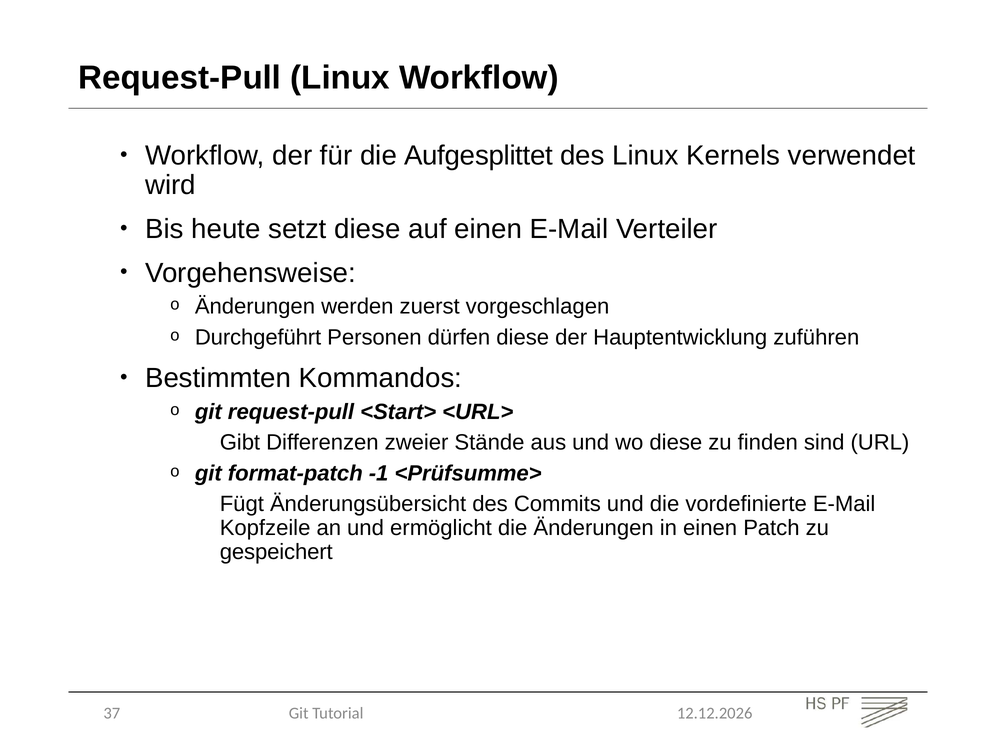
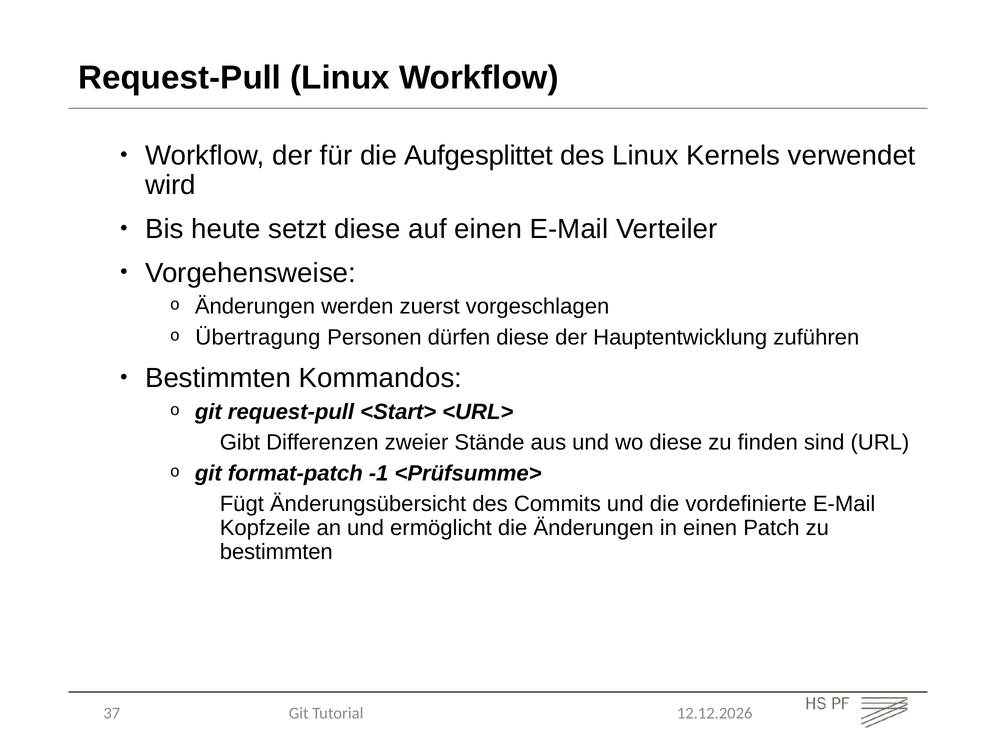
Durchgeführt: Durchgeführt -> Übertragung
gespeichert at (276, 552): gespeichert -> bestimmten
